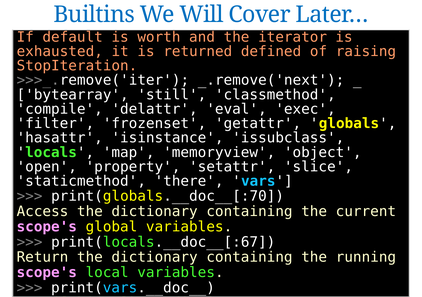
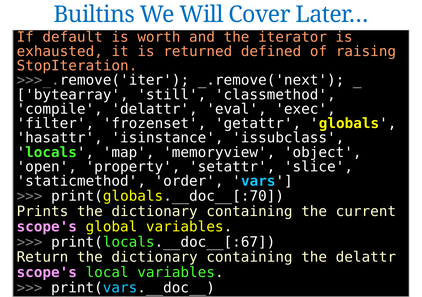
there: there -> order
Access: Access -> Prints
the running: running -> delattr
